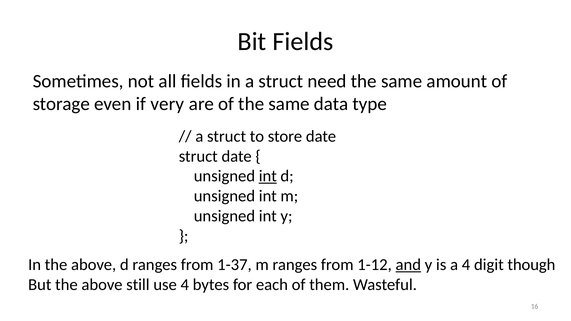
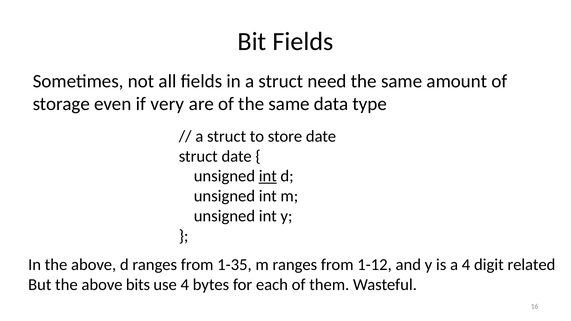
1-37: 1-37 -> 1-35
and underline: present -> none
though: though -> related
still: still -> bits
